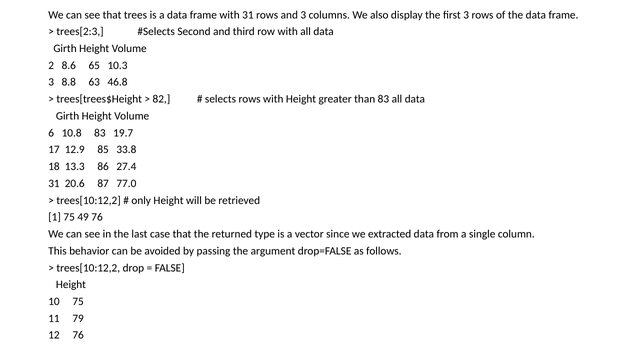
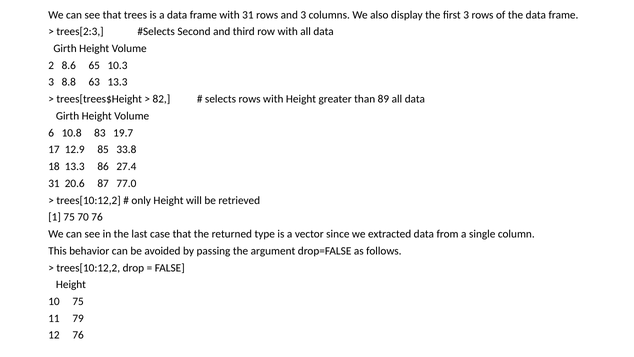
63 46.8: 46.8 -> 13.3
than 83: 83 -> 89
49: 49 -> 70
